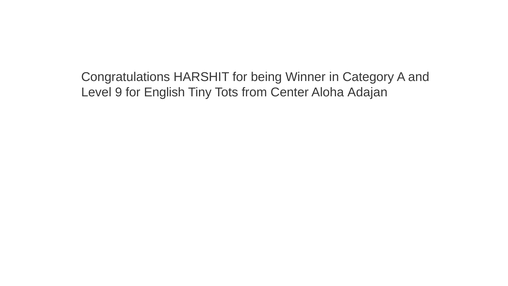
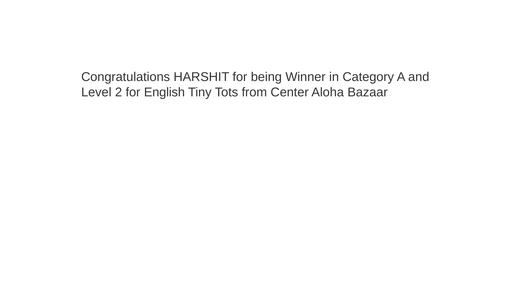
9: 9 -> 2
Adajan: Adajan -> Bazaar
